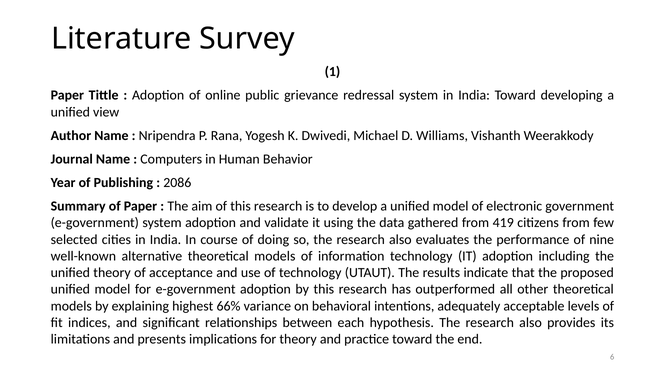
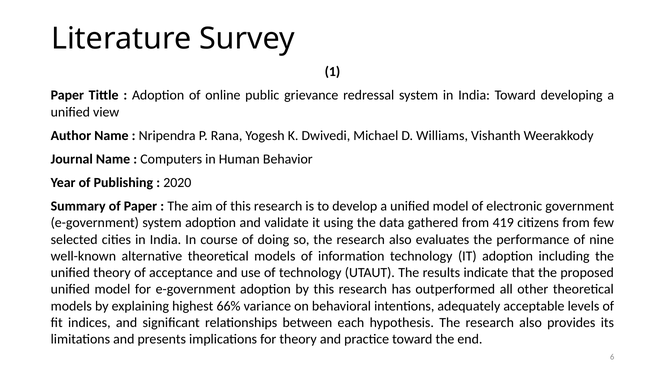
2086: 2086 -> 2020
